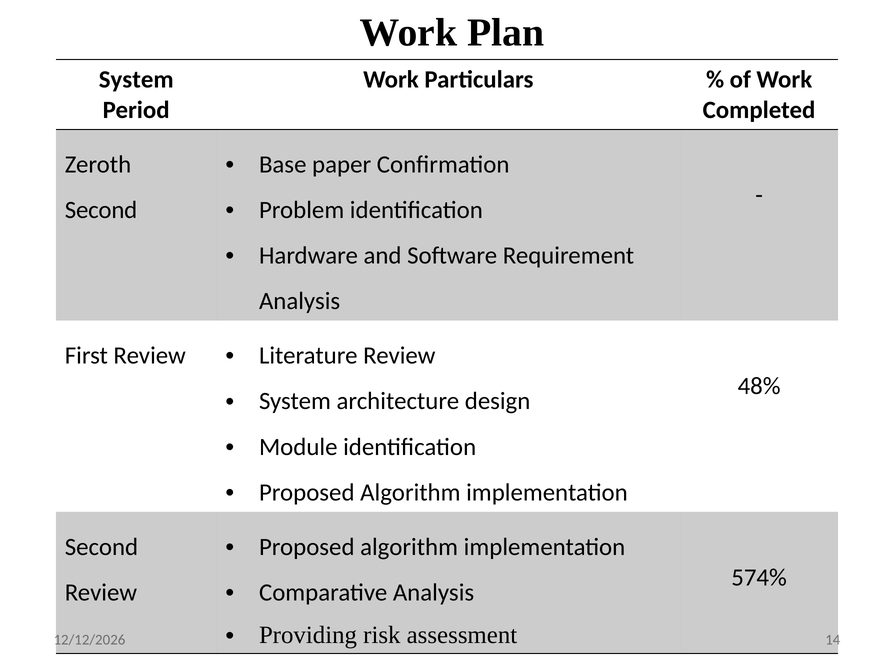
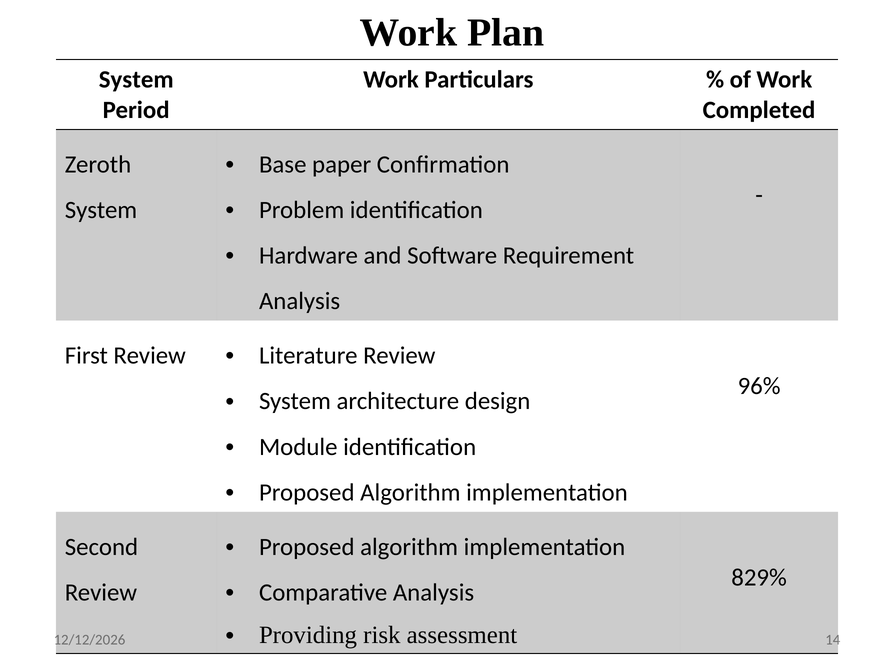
Second at (101, 210): Second -> System
48%: 48% -> 96%
574%: 574% -> 829%
